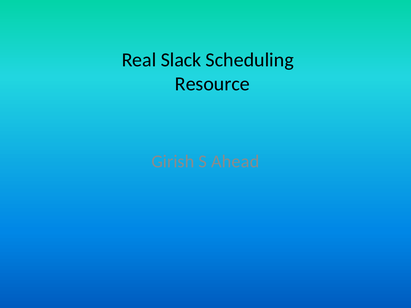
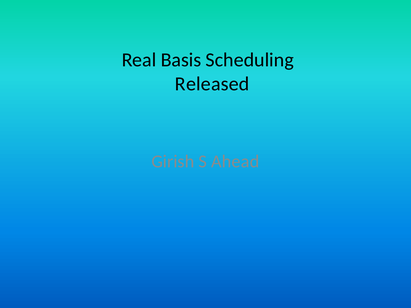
Slack: Slack -> Basis
Resource: Resource -> Released
